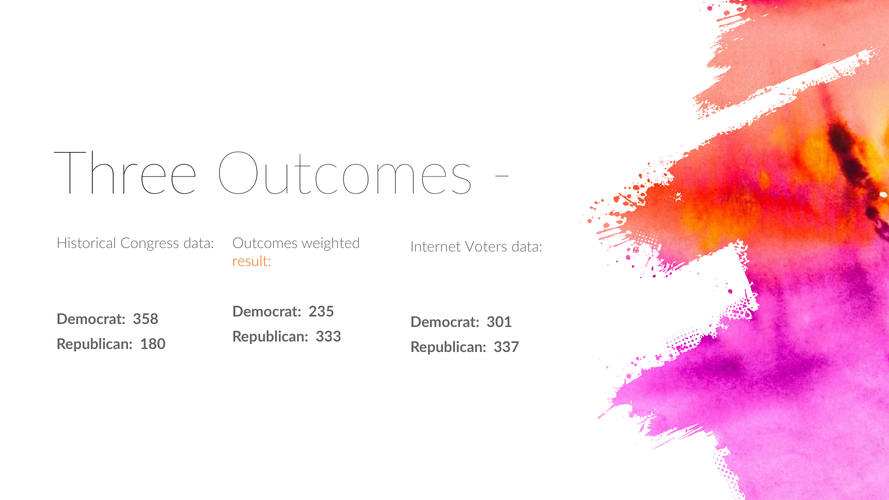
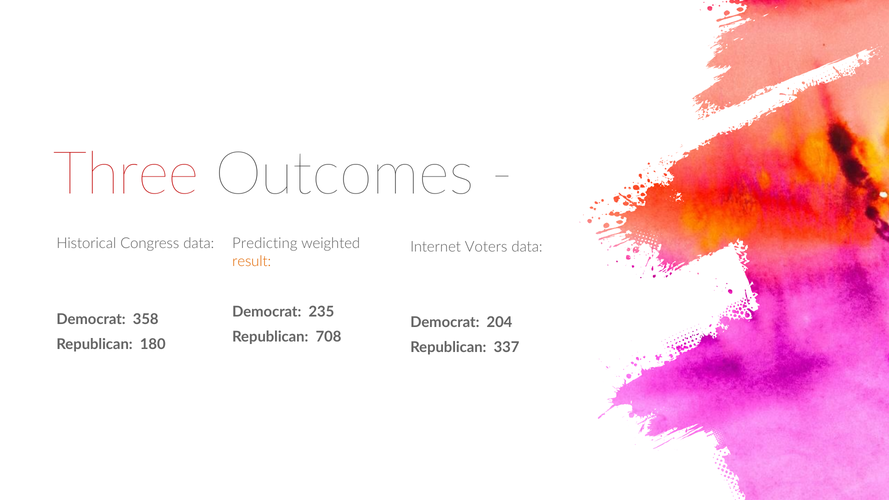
Three colour: black -> red
Outcomes at (265, 244): Outcomes -> Predicting
301: 301 -> 204
333: 333 -> 708
